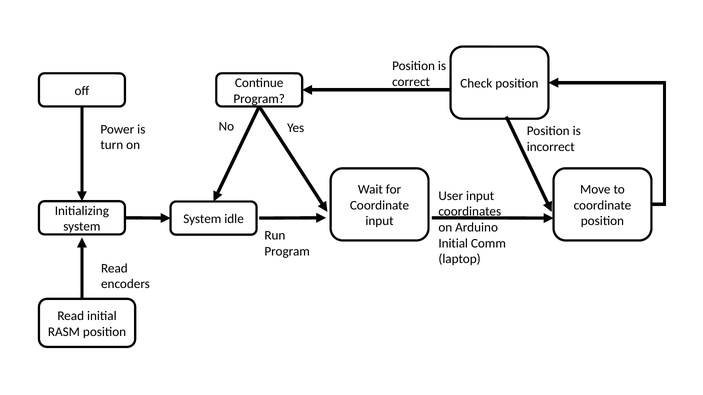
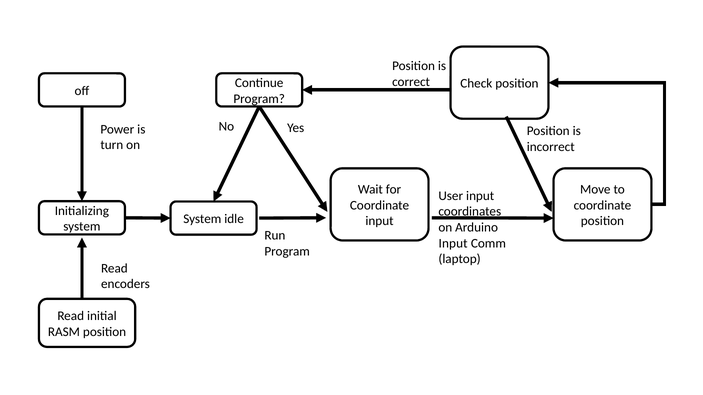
Initial at (453, 243): Initial -> Input
